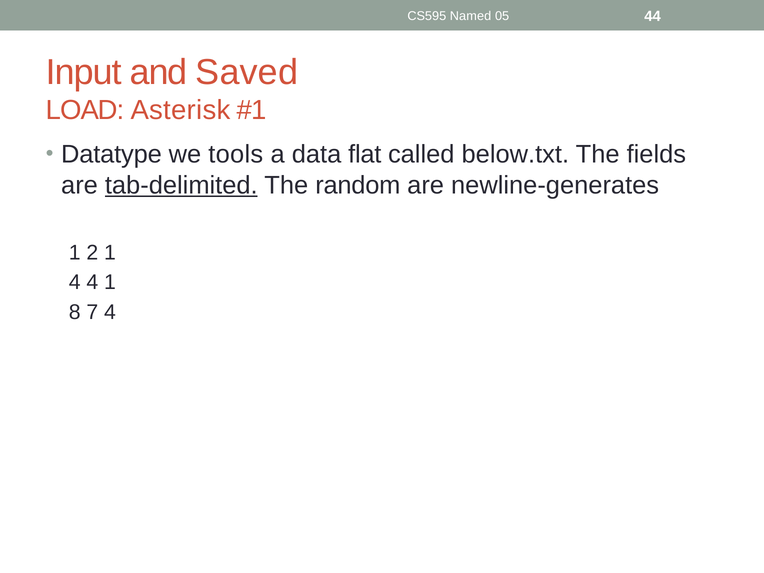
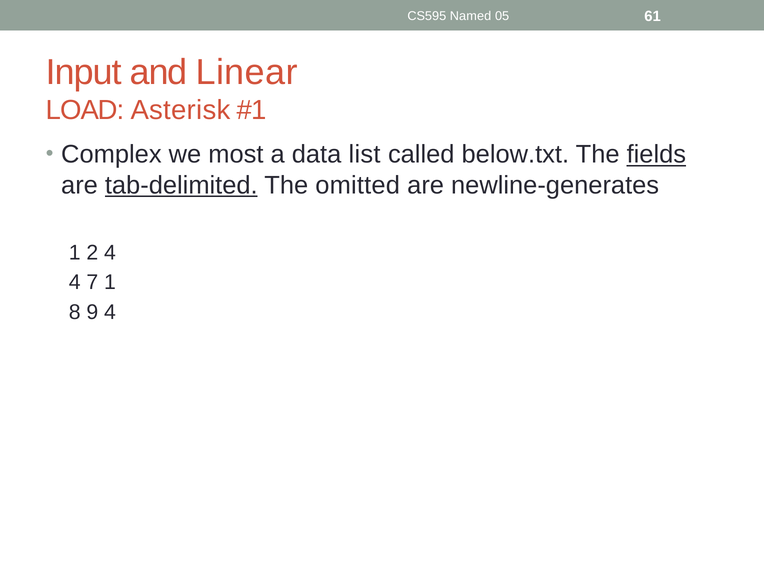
44: 44 -> 61
Saved: Saved -> Linear
Datatype: Datatype -> Complex
tools: tools -> most
flat: flat -> list
fields underline: none -> present
random: random -> omitted
2 1: 1 -> 4
4 4: 4 -> 7
7: 7 -> 9
